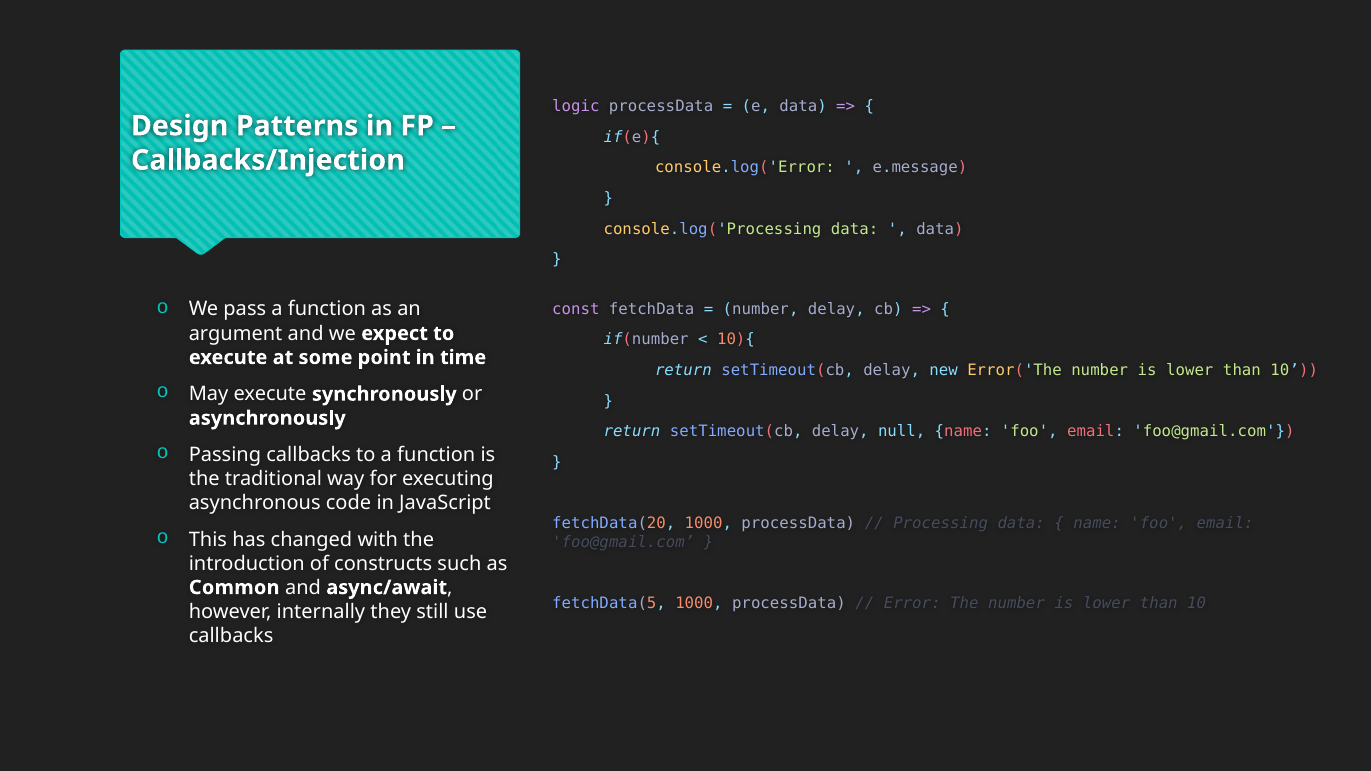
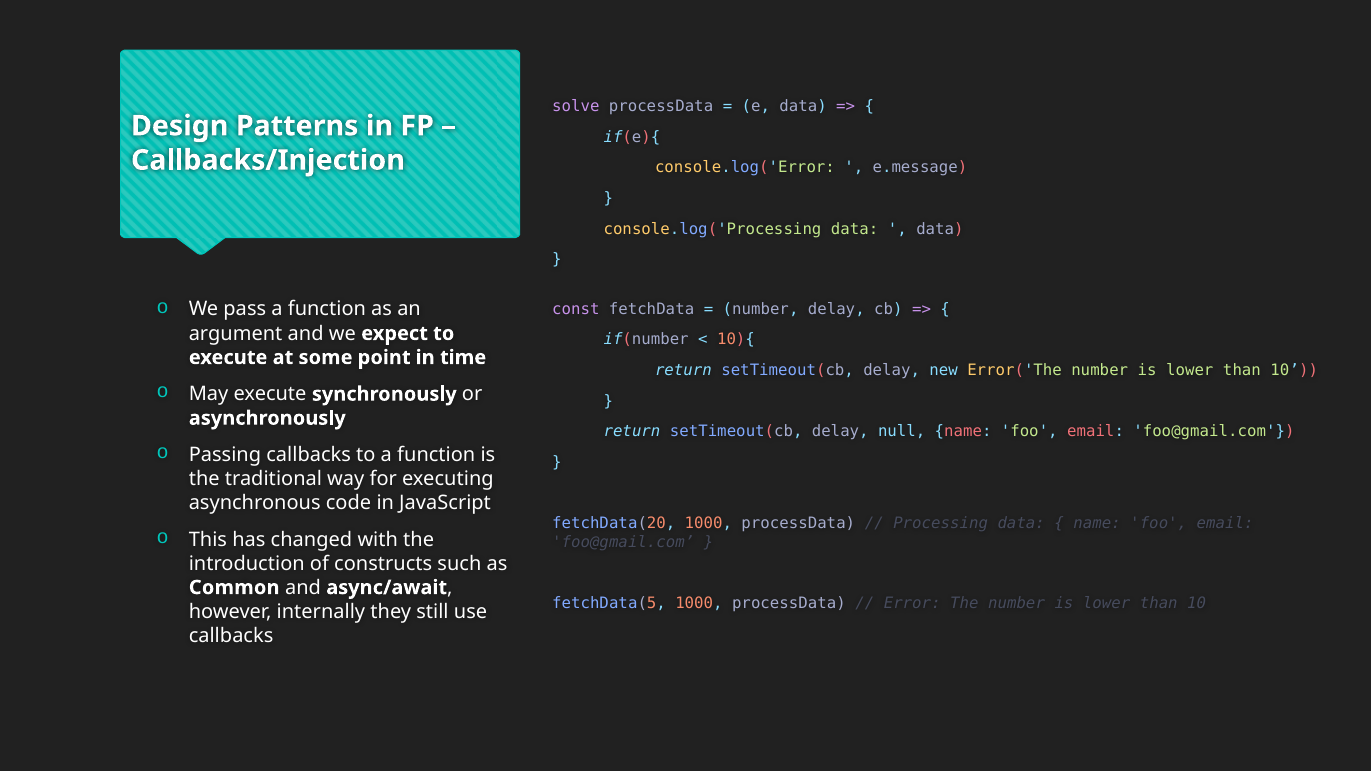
logic: logic -> solve
